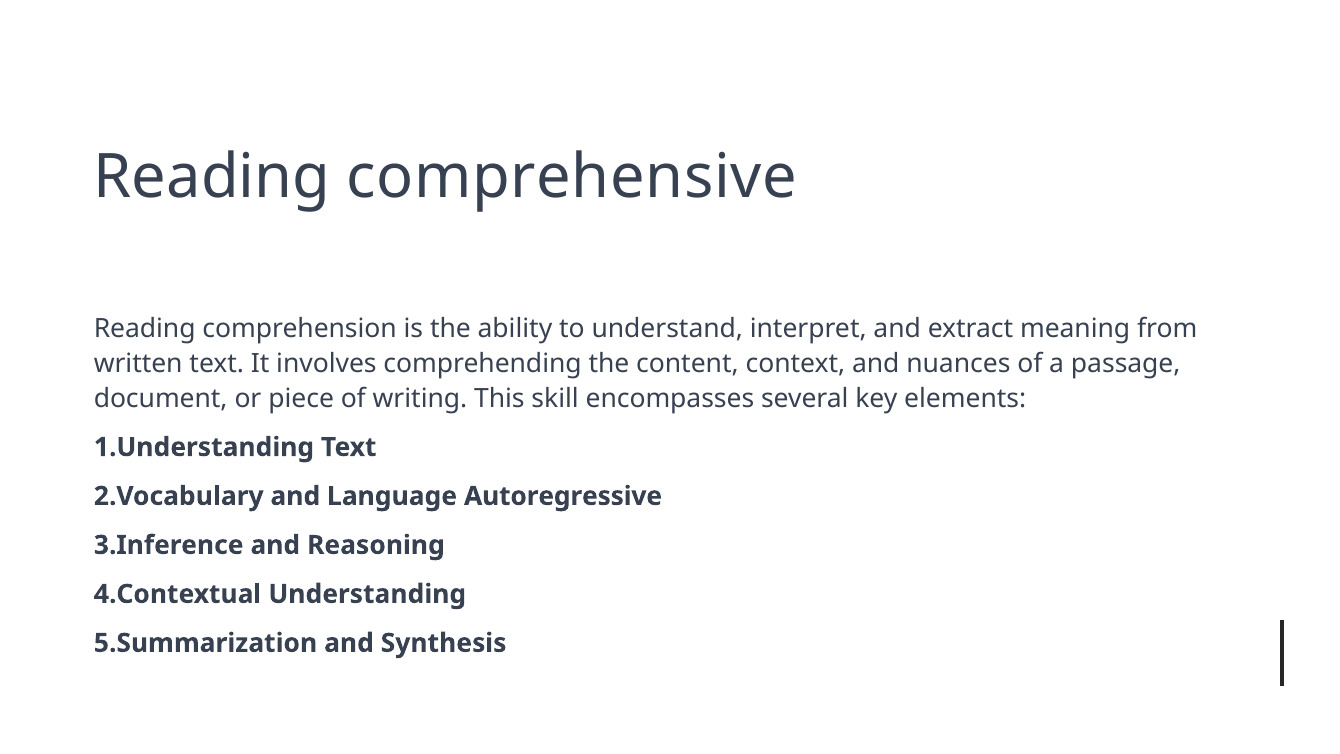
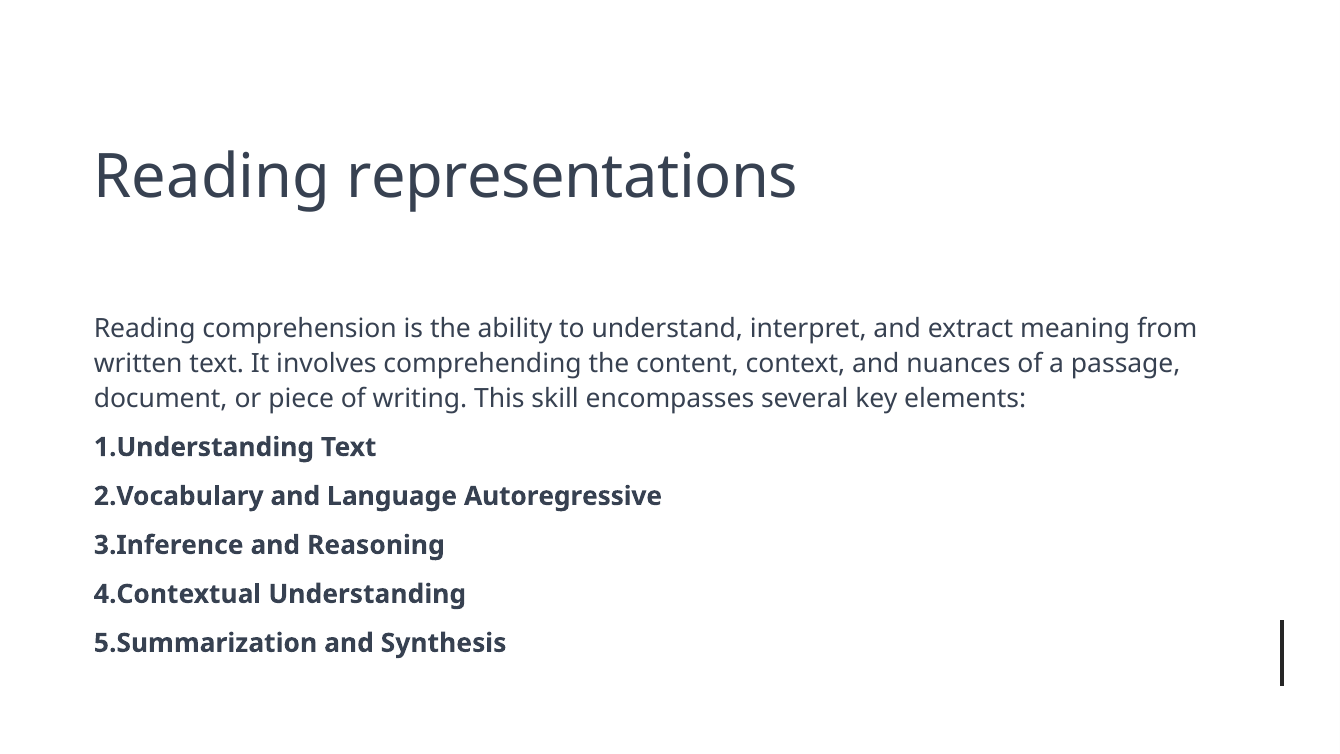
comprehensive: comprehensive -> representations
